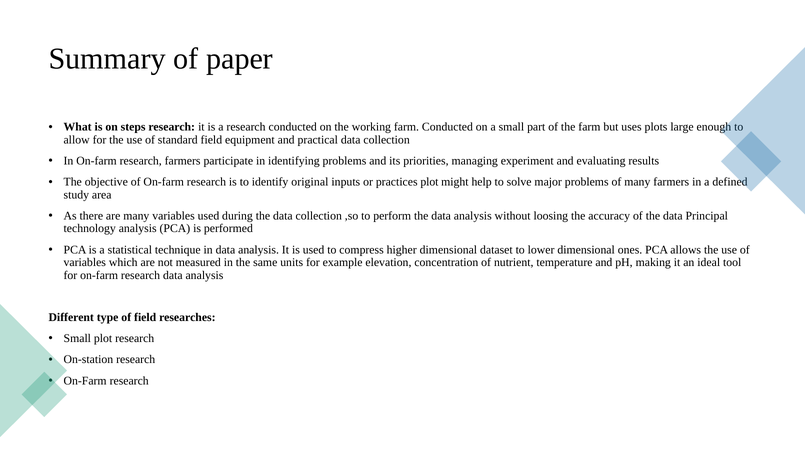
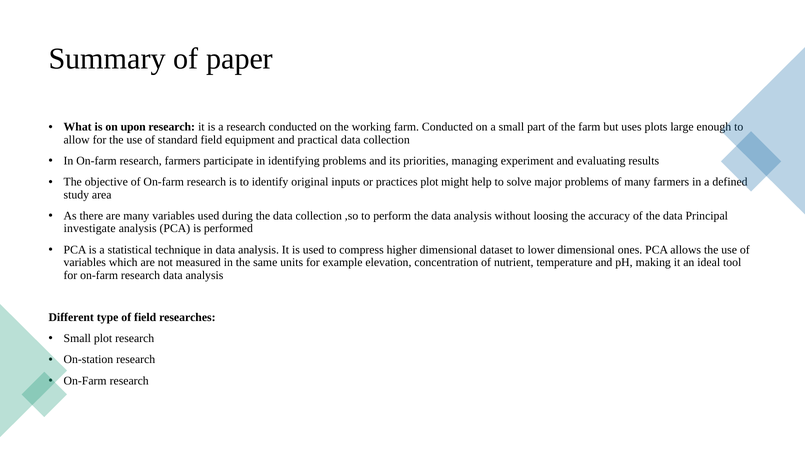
steps: steps -> upon
technology: technology -> investigate
